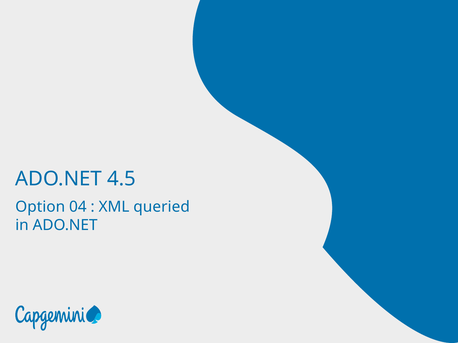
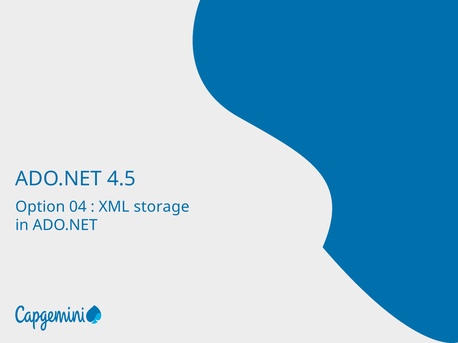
queried: queried -> storage
